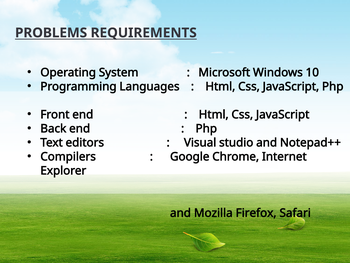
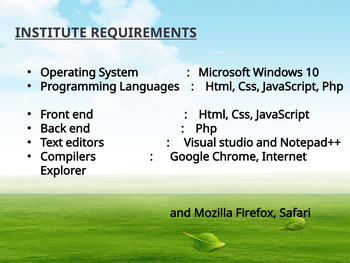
PROBLEMS: PROBLEMS -> INSTITUTE
